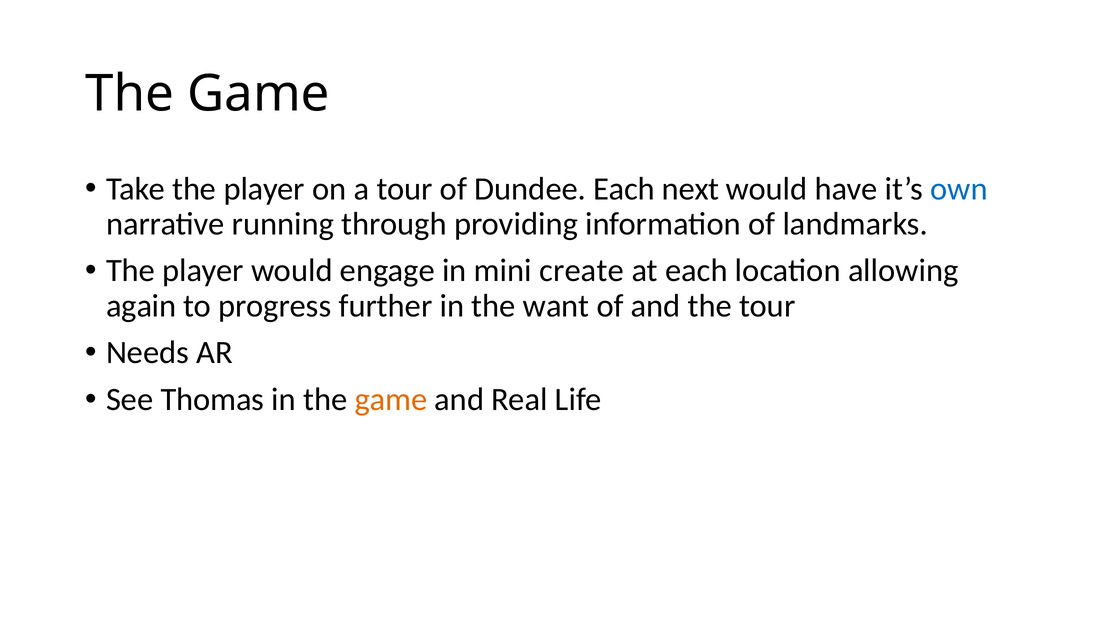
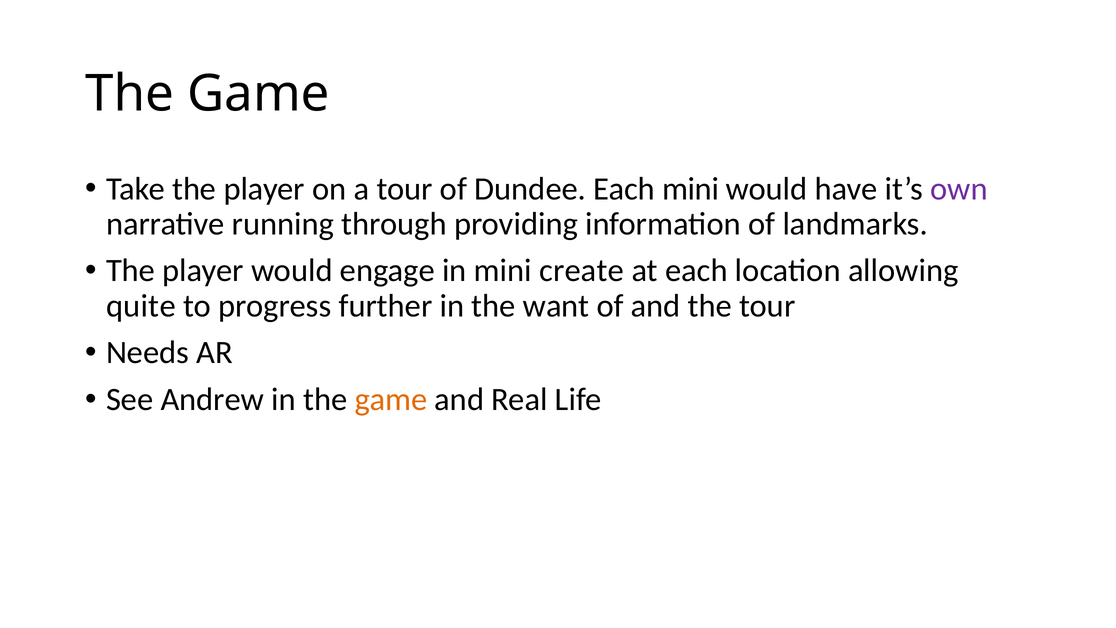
Each next: next -> mini
own colour: blue -> purple
again: again -> quite
Thomas: Thomas -> Andrew
